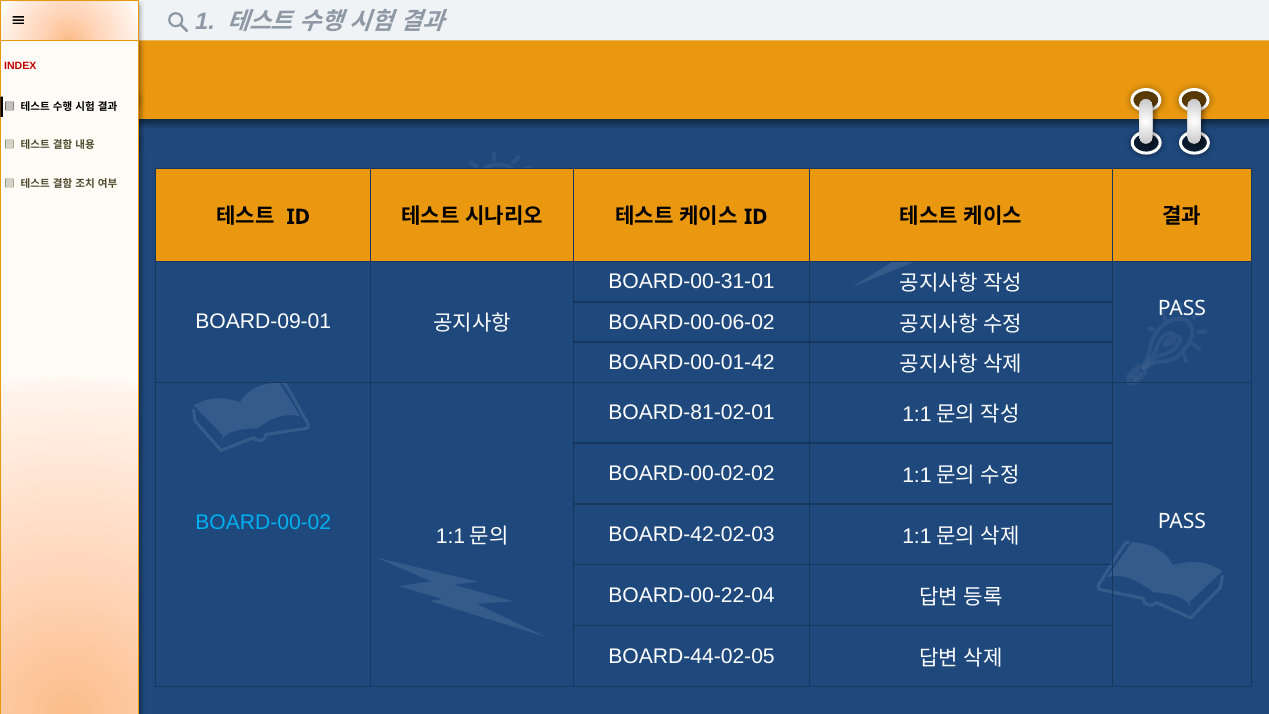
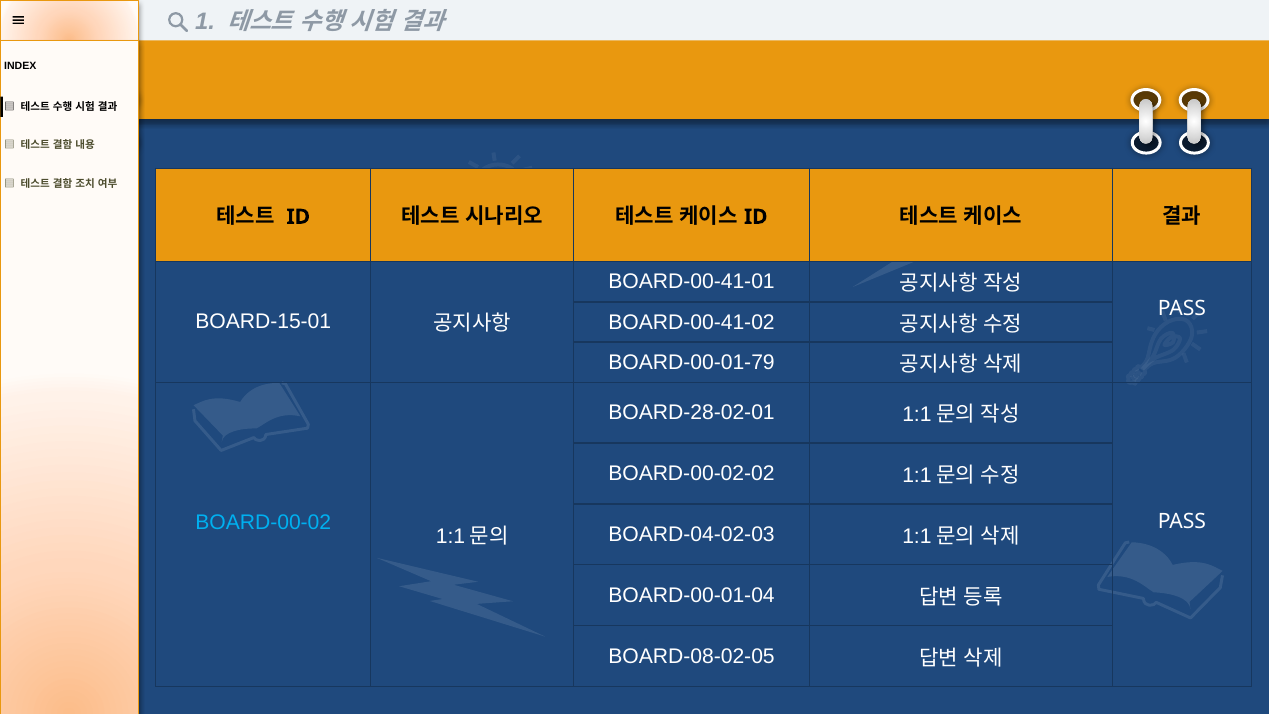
INDEX colour: red -> black
BOARD-00-31-01: BOARD-00-31-01 -> BOARD-00-41-01
BOARD-09-01: BOARD-09-01 -> BOARD-15-01
BOARD-00-06-02: BOARD-00-06-02 -> BOARD-00-41-02
BOARD-00-01-42: BOARD-00-01-42 -> BOARD-00-01-79
BOARD-81-02-01: BOARD-81-02-01 -> BOARD-28-02-01
BOARD-42-02-03: BOARD-42-02-03 -> BOARD-04-02-03
BOARD-00-22-04: BOARD-00-22-04 -> BOARD-00-01-04
BOARD-44-02-05: BOARD-44-02-05 -> BOARD-08-02-05
